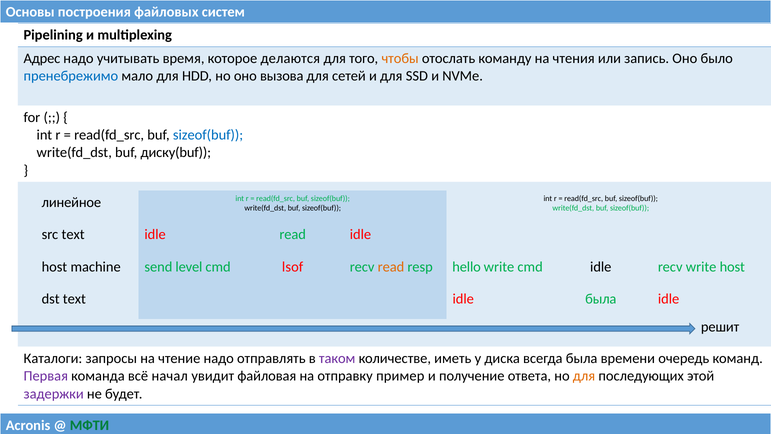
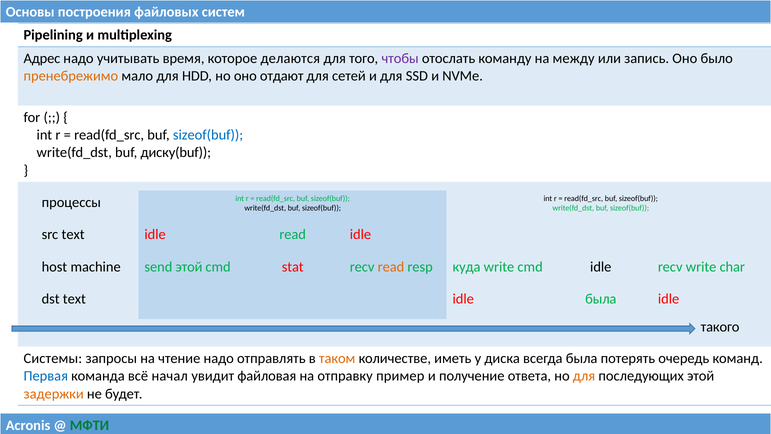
чтобы colour: orange -> purple
чтения: чтения -> между
пренебрежимо colour: blue -> orange
вызова: вызова -> отдают
линейное: линейное -> процессы
send level: level -> этой
lsof: lsof -> stat
hello: hello -> куда
write host: host -> char
решит: решит -> такого
Каталоги: Каталоги -> Системы
таком colour: purple -> orange
времени: времени -> потерять
Первая colour: purple -> blue
задержки colour: purple -> orange
